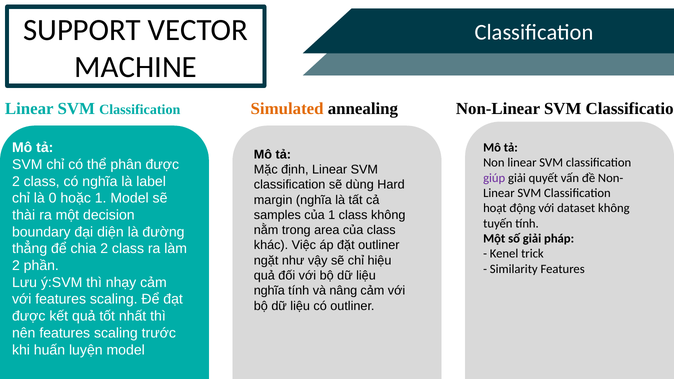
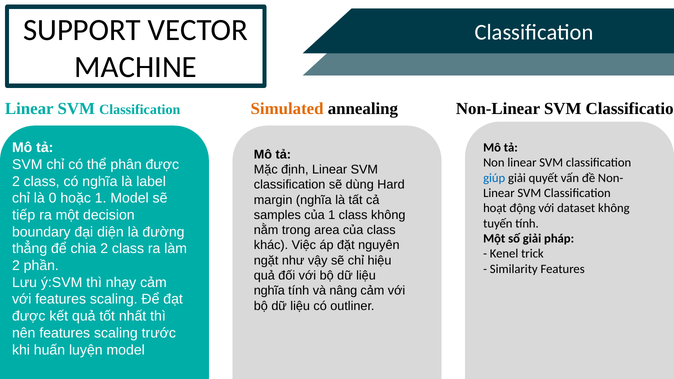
giúp colour: purple -> blue
thài: thài -> tiếp
đặt outliner: outliner -> nguyên
